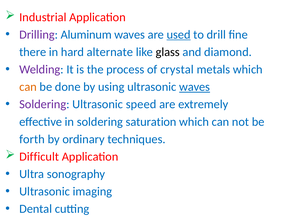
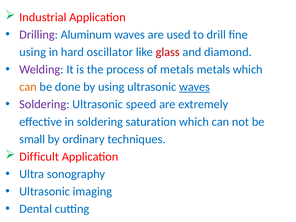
used underline: present -> none
there at (33, 52): there -> using
alternate: alternate -> oscillator
glass colour: black -> red
of crystal: crystal -> metals
forth: forth -> small
